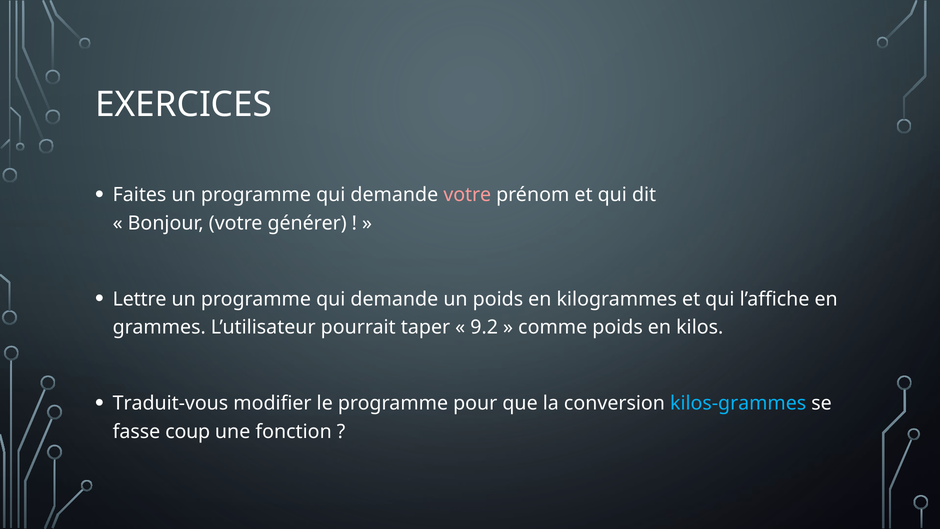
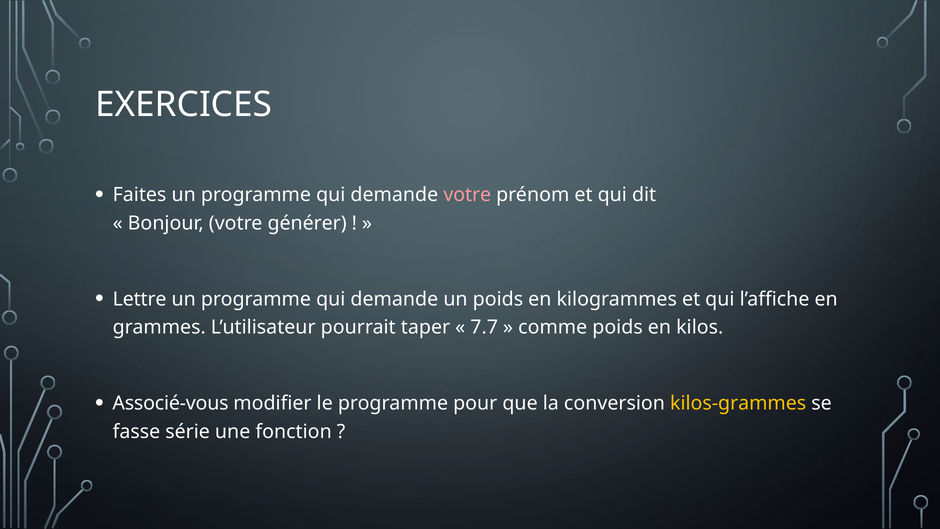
9.2: 9.2 -> 7.7
Traduit-vous: Traduit-vous -> Associé-vous
kilos-grammes colour: light blue -> yellow
coup: coup -> série
